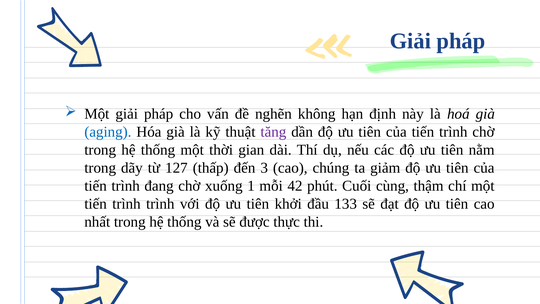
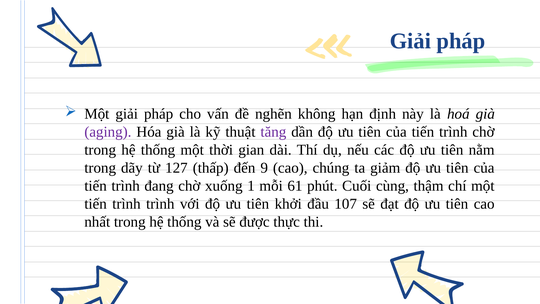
aging colour: blue -> purple
3: 3 -> 9
42: 42 -> 61
133: 133 -> 107
